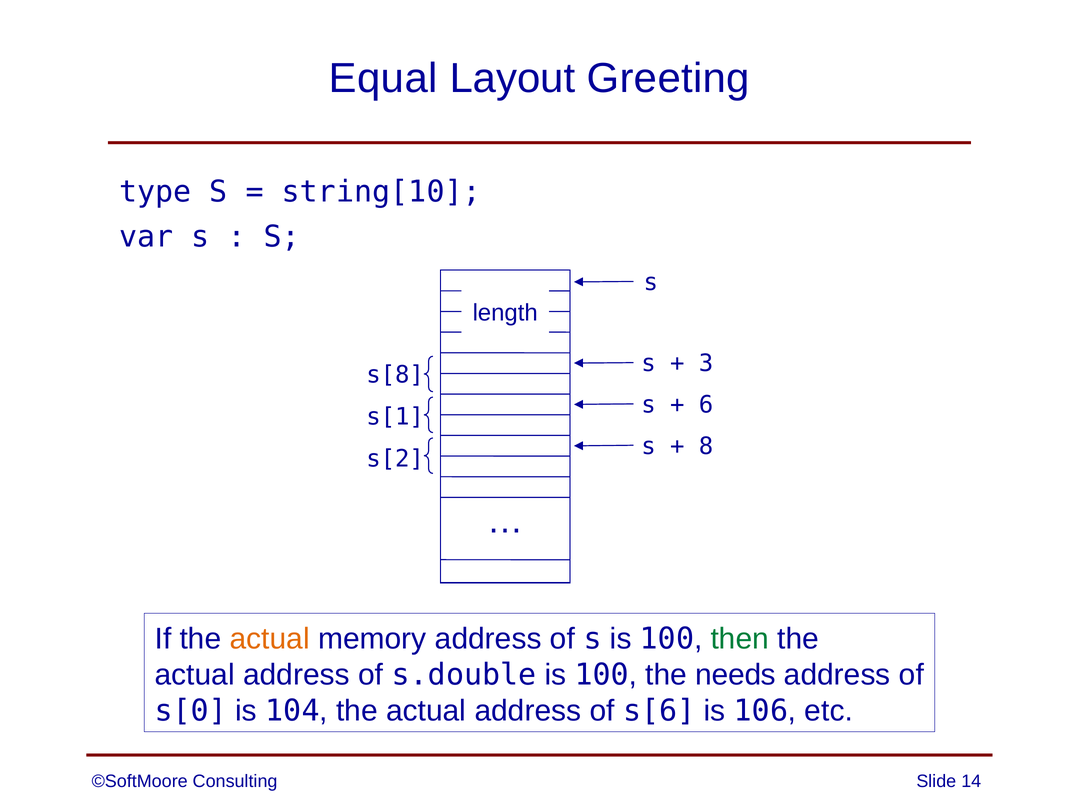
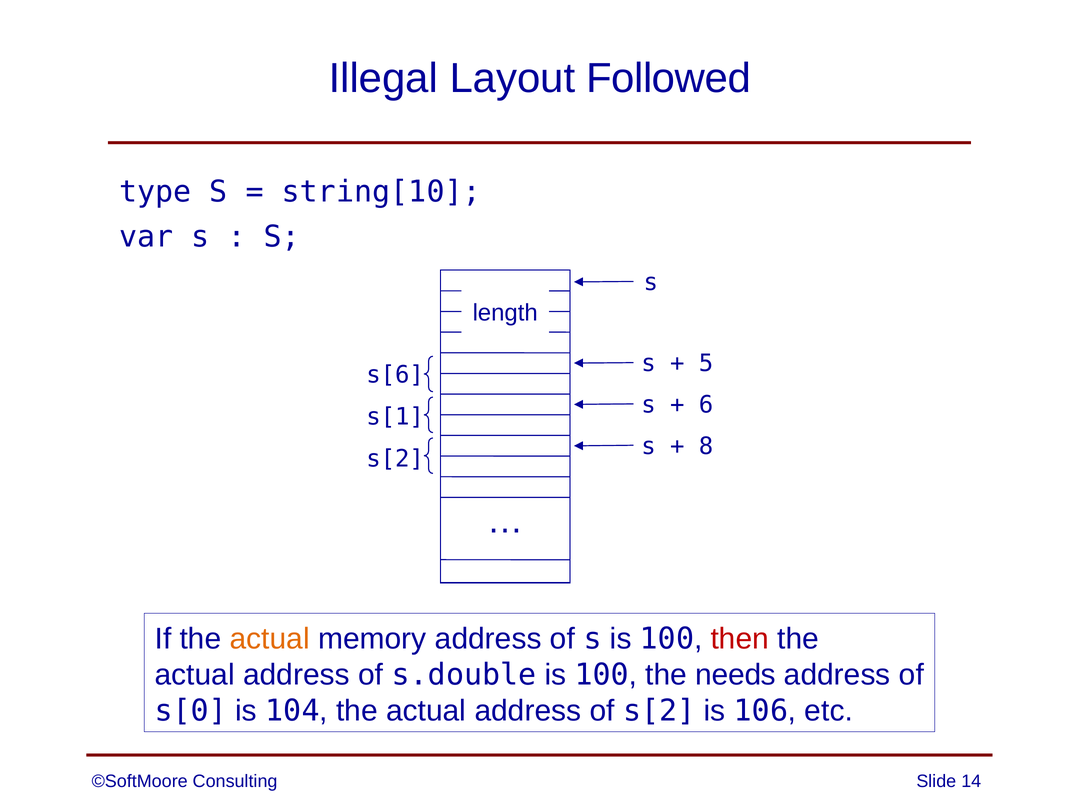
Equal: Equal -> Illegal
Greeting: Greeting -> Followed
3: 3 -> 5
s[8: s[8 -> s[6
then colour: green -> red
of s[6: s[6 -> s[2
